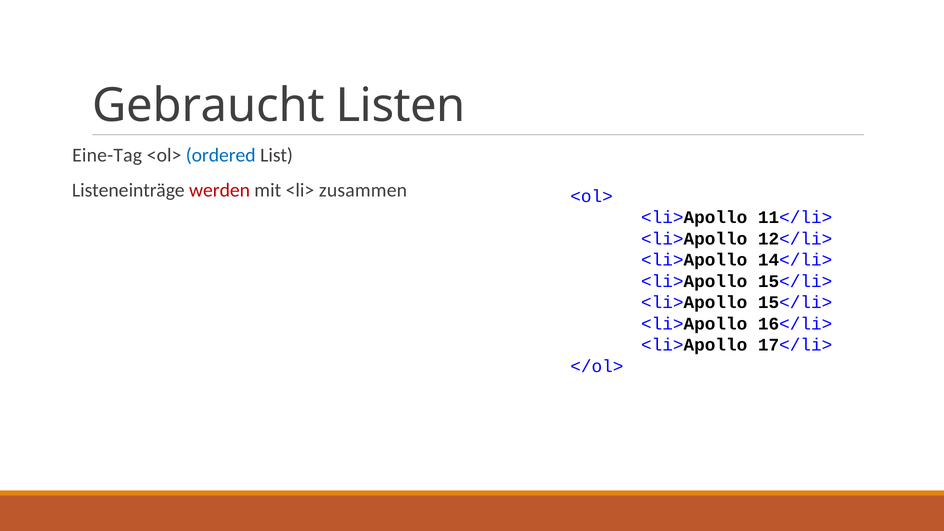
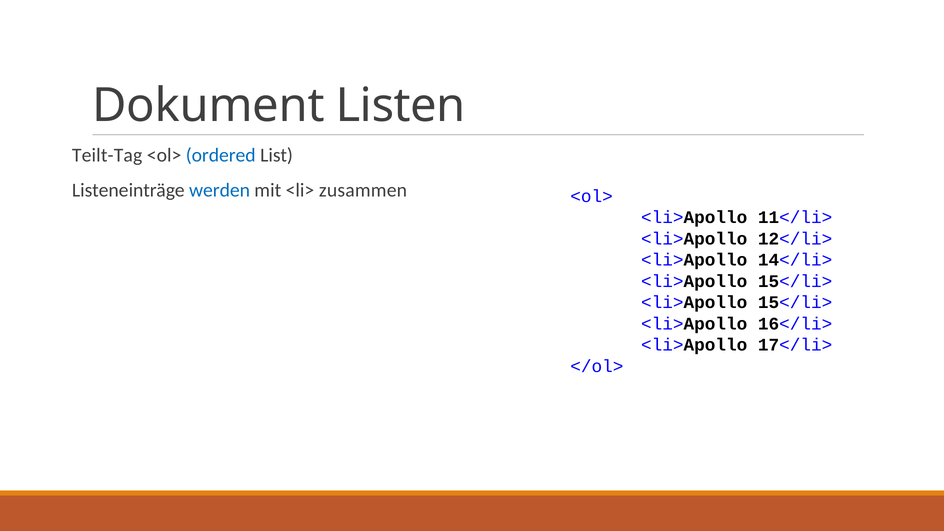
Gebraucht: Gebraucht -> Dokument
Eine-Tag: Eine-Tag -> Teilt-Tag
werden colour: red -> blue
